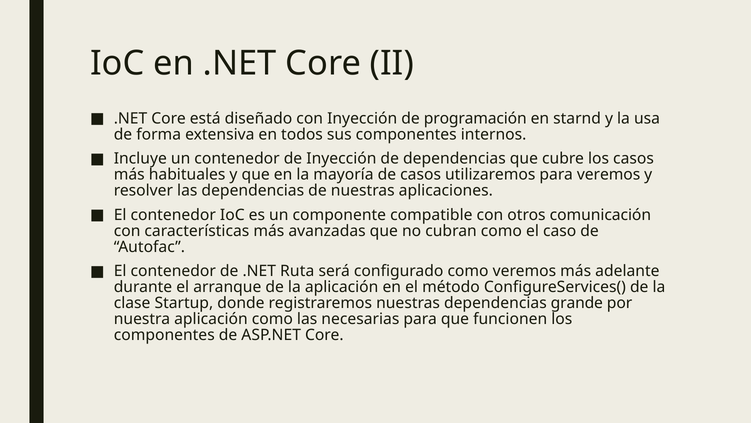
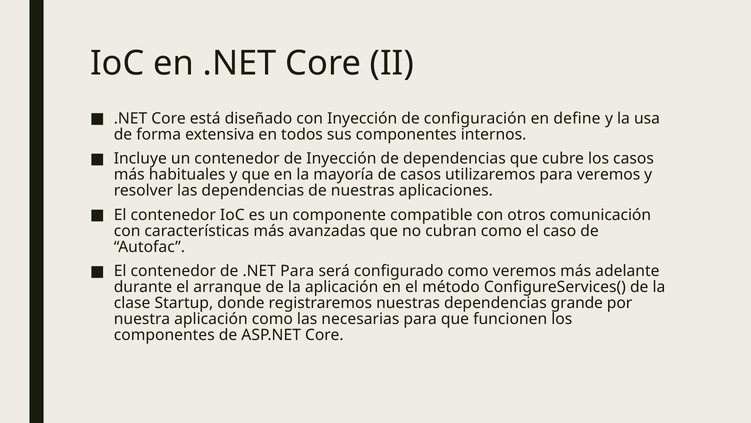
programación: programación -> configuración
starnd: starnd -> define
.NET Ruta: Ruta -> Para
